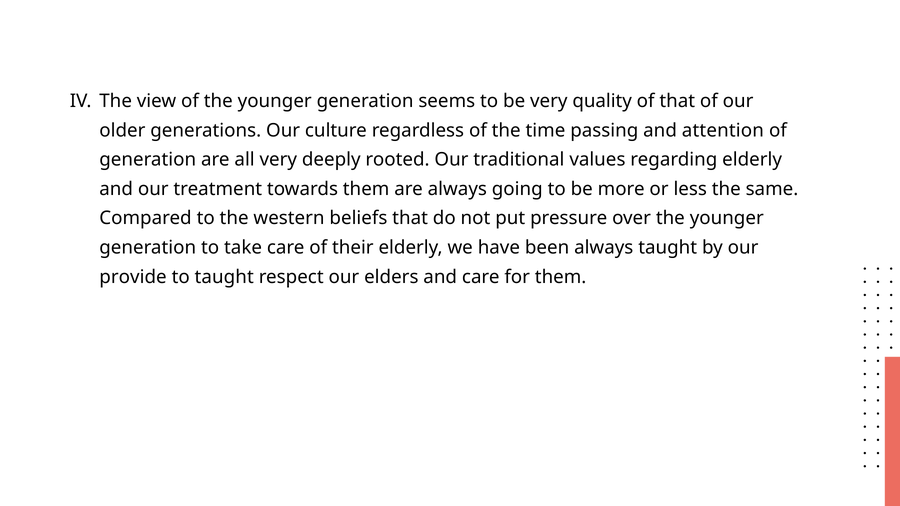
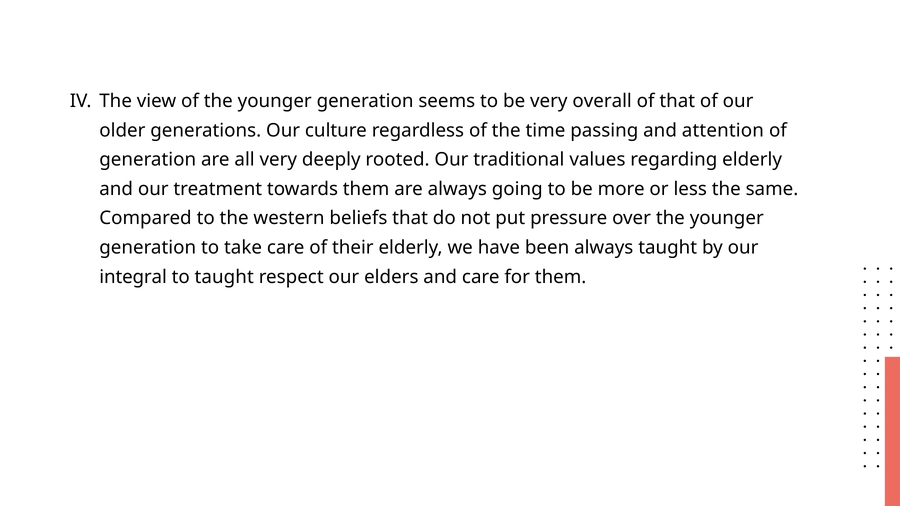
quality: quality -> overall
provide: provide -> integral
